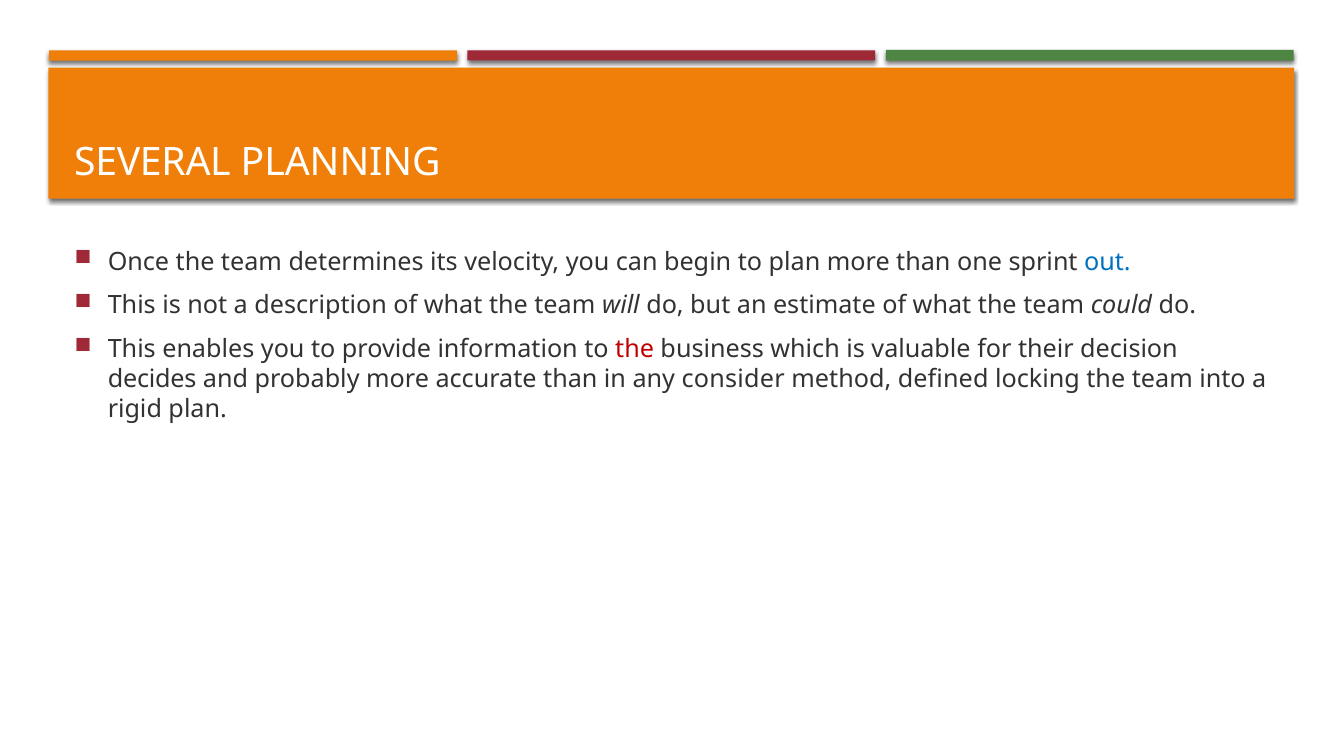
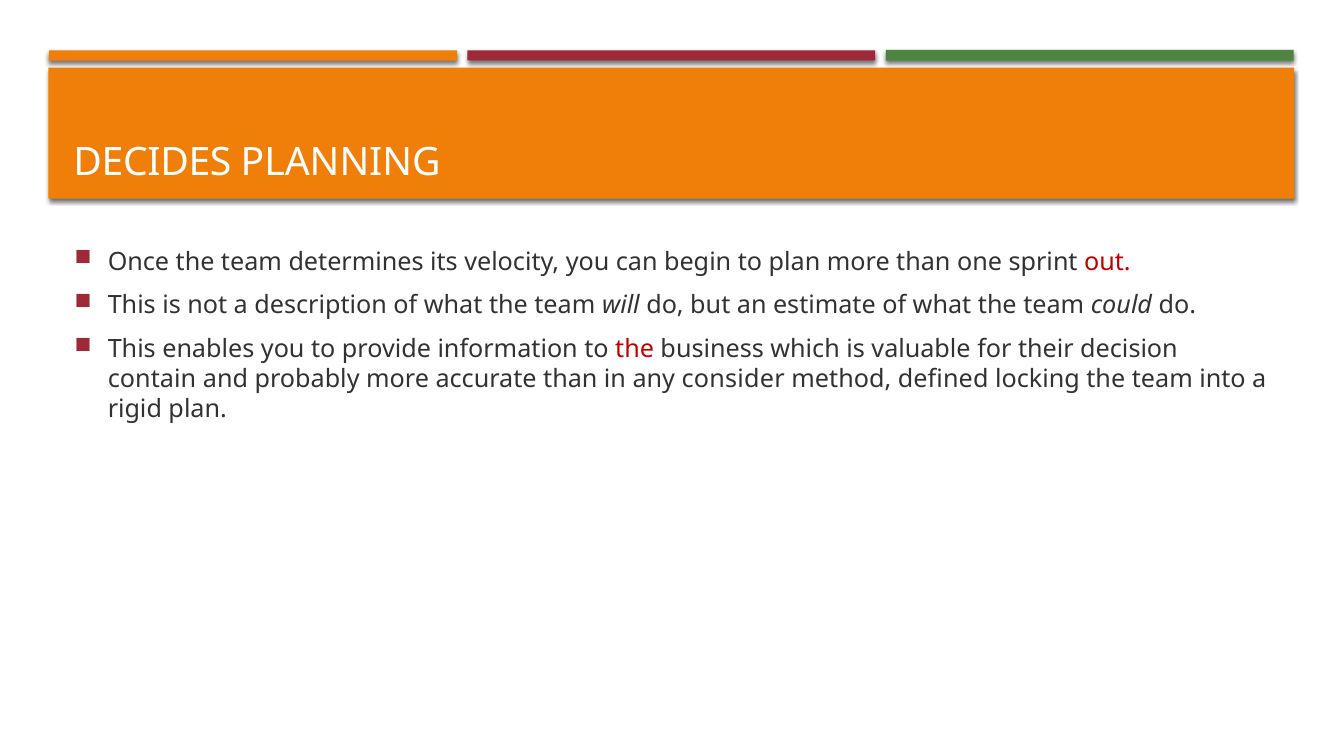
SEVERAL: SEVERAL -> DECIDES
out colour: blue -> red
decides: decides -> contain
